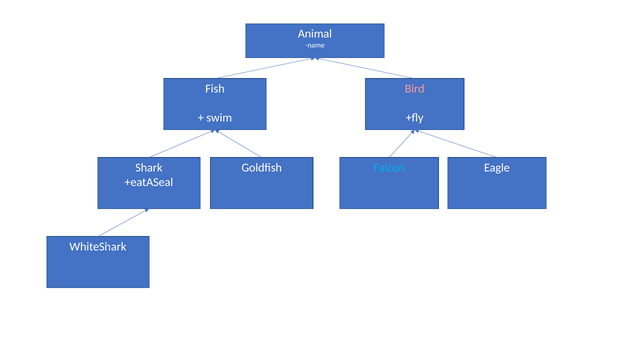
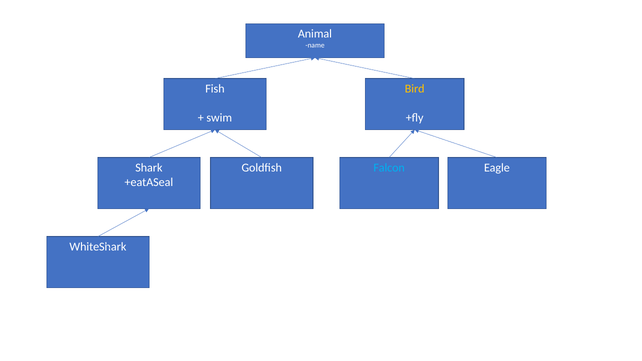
Bird colour: pink -> yellow
